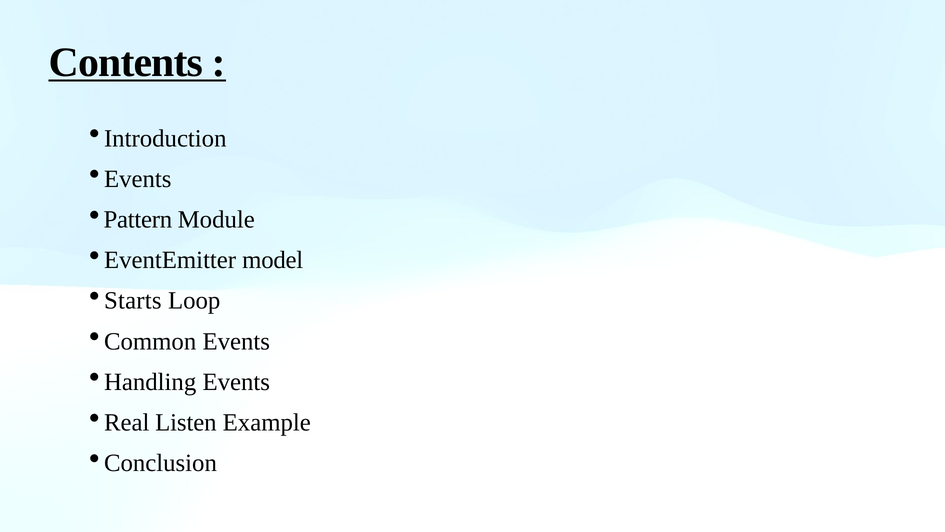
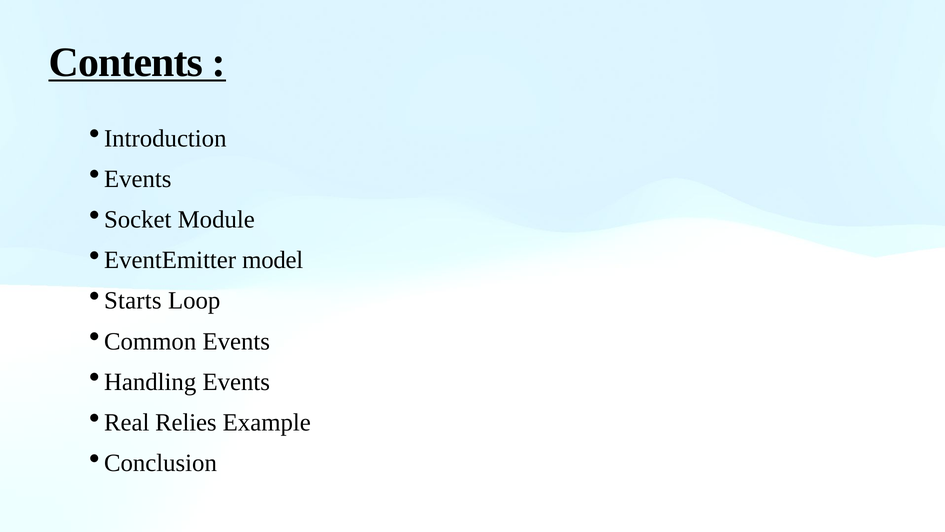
Pattern: Pattern -> Socket
Listen: Listen -> Relies
